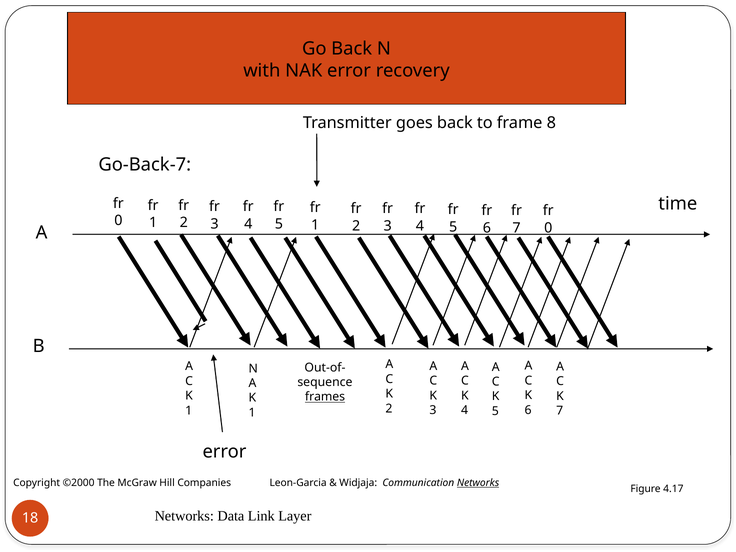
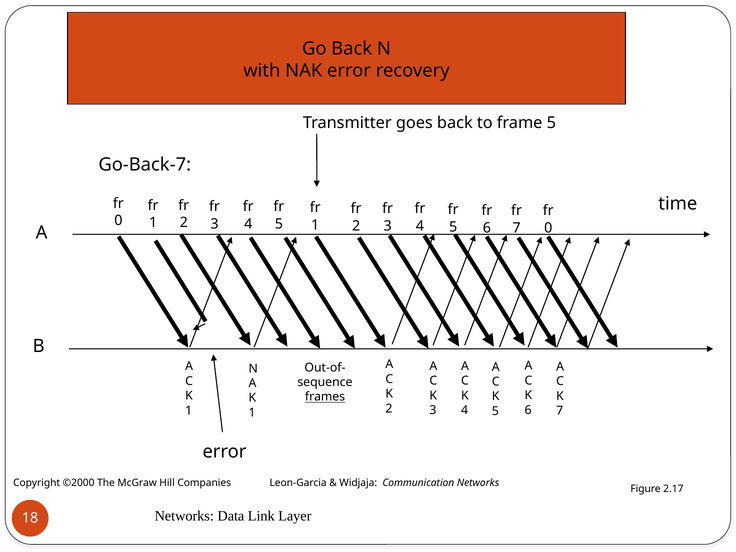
frame 8: 8 -> 5
Networks at (478, 483) underline: present -> none
4.17: 4.17 -> 2.17
